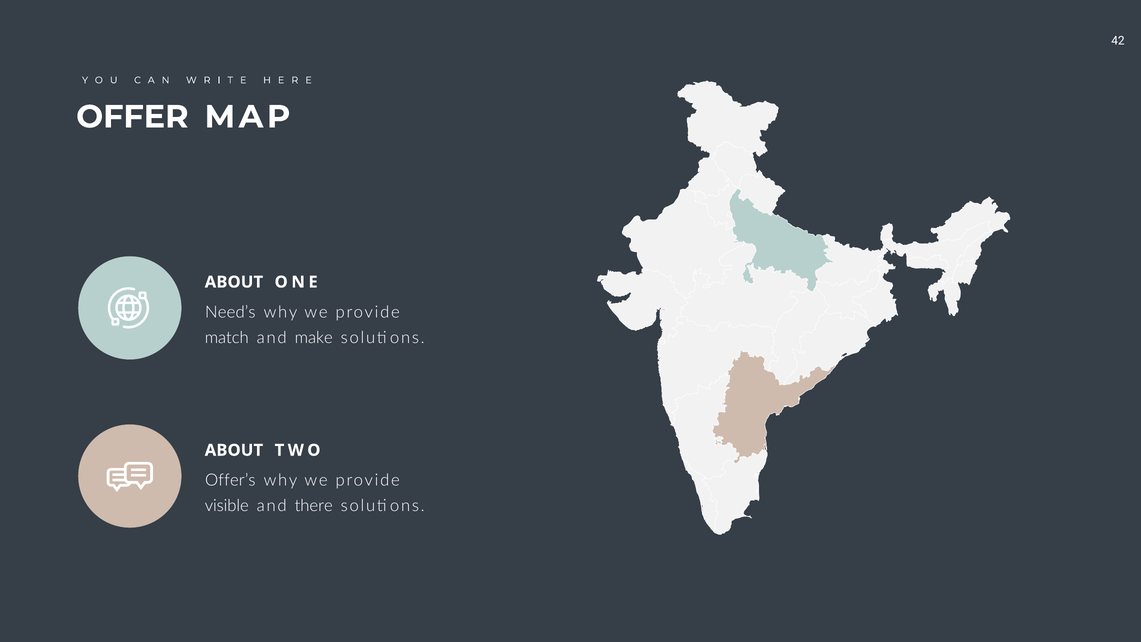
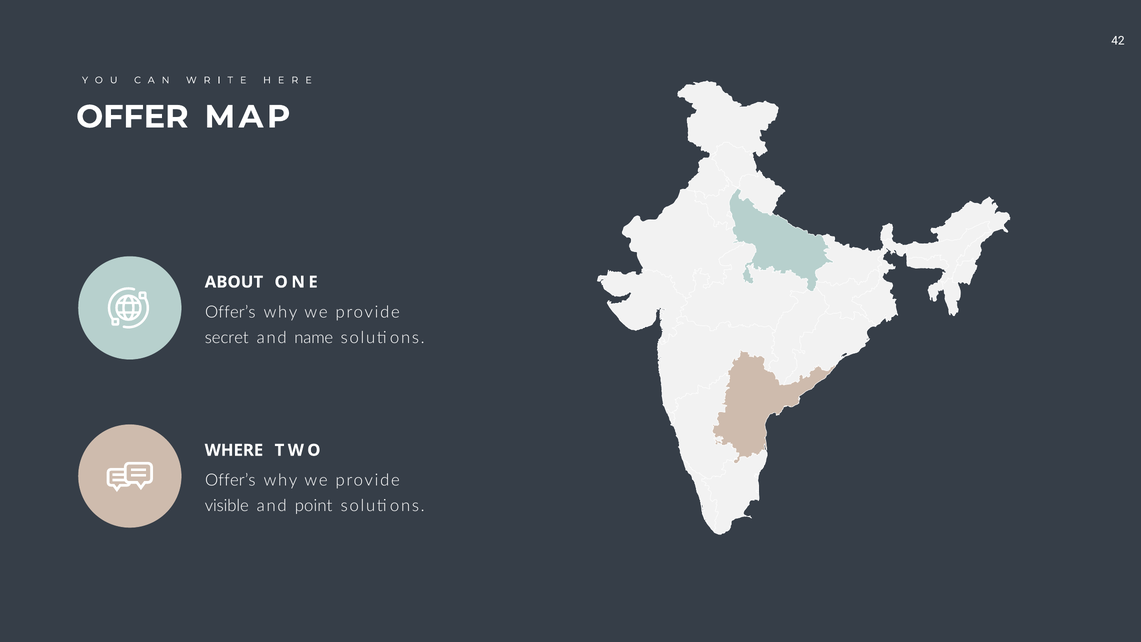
Need’s at (230, 312): Need’s -> Offer’s
match: match -> secret
make: make -> name
ABOUT at (234, 450): ABOUT -> WHERE
there: there -> point
